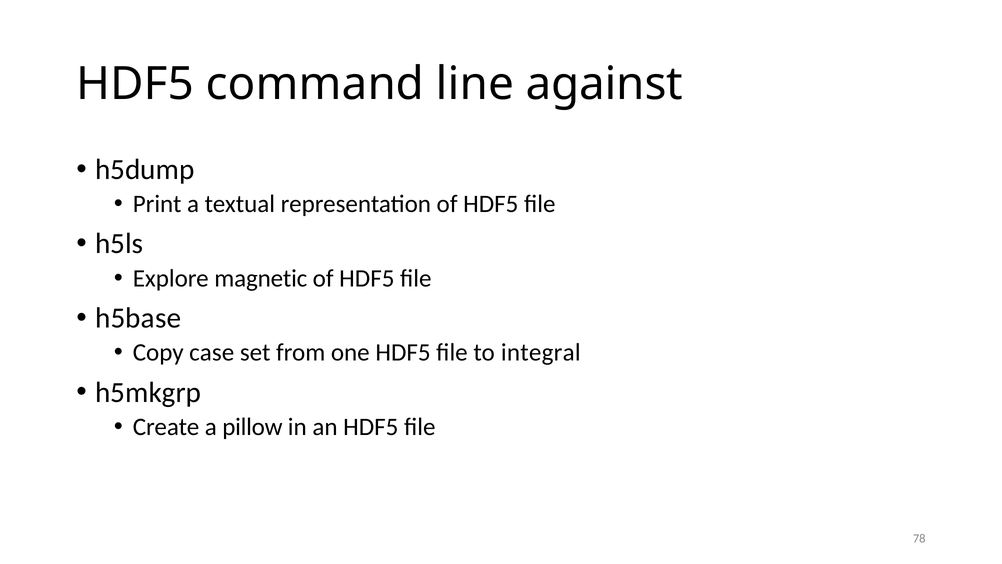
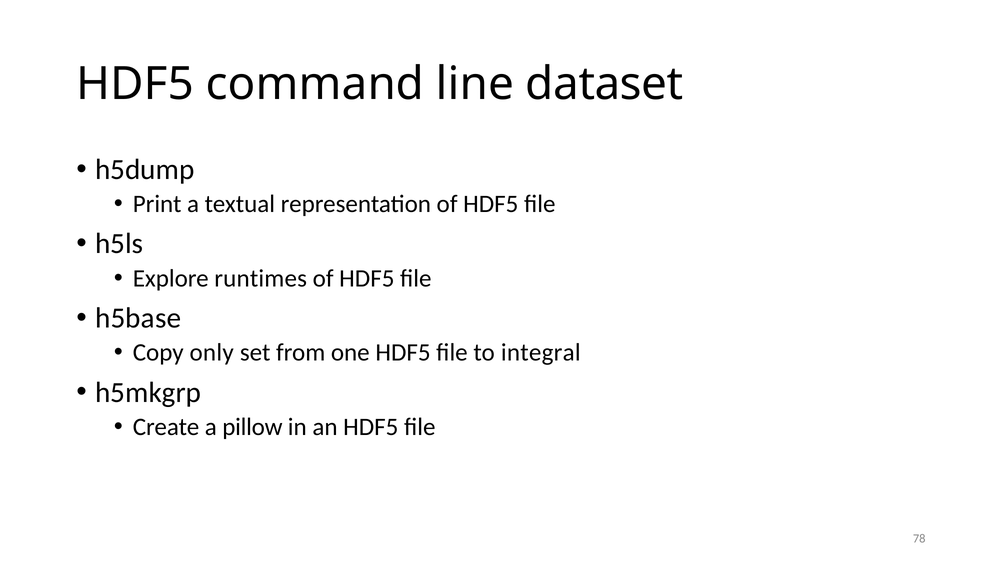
against: against -> dataset
magnetic: magnetic -> runtimes
case: case -> only
